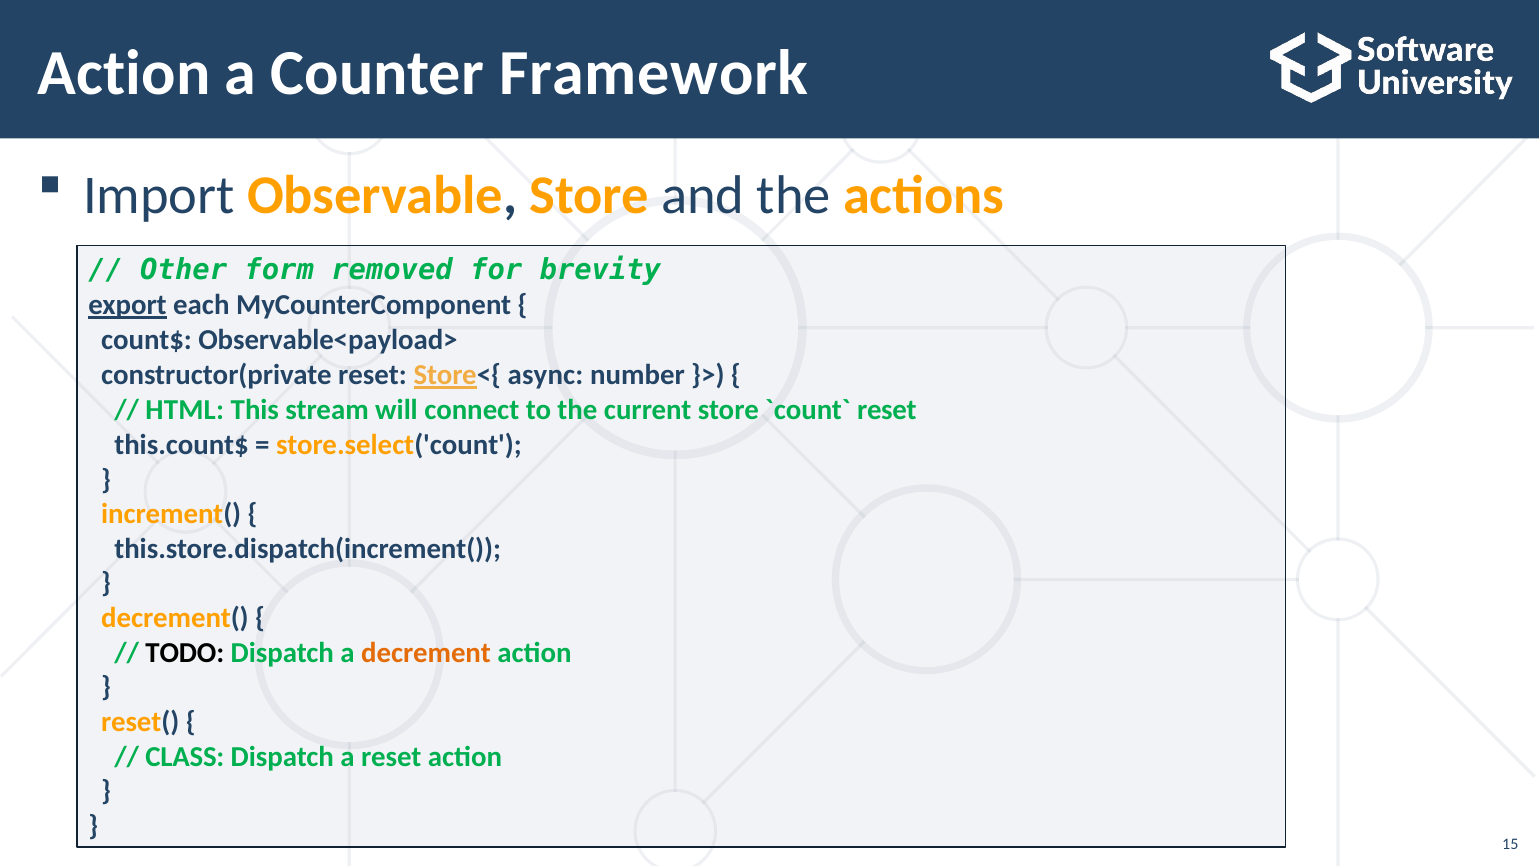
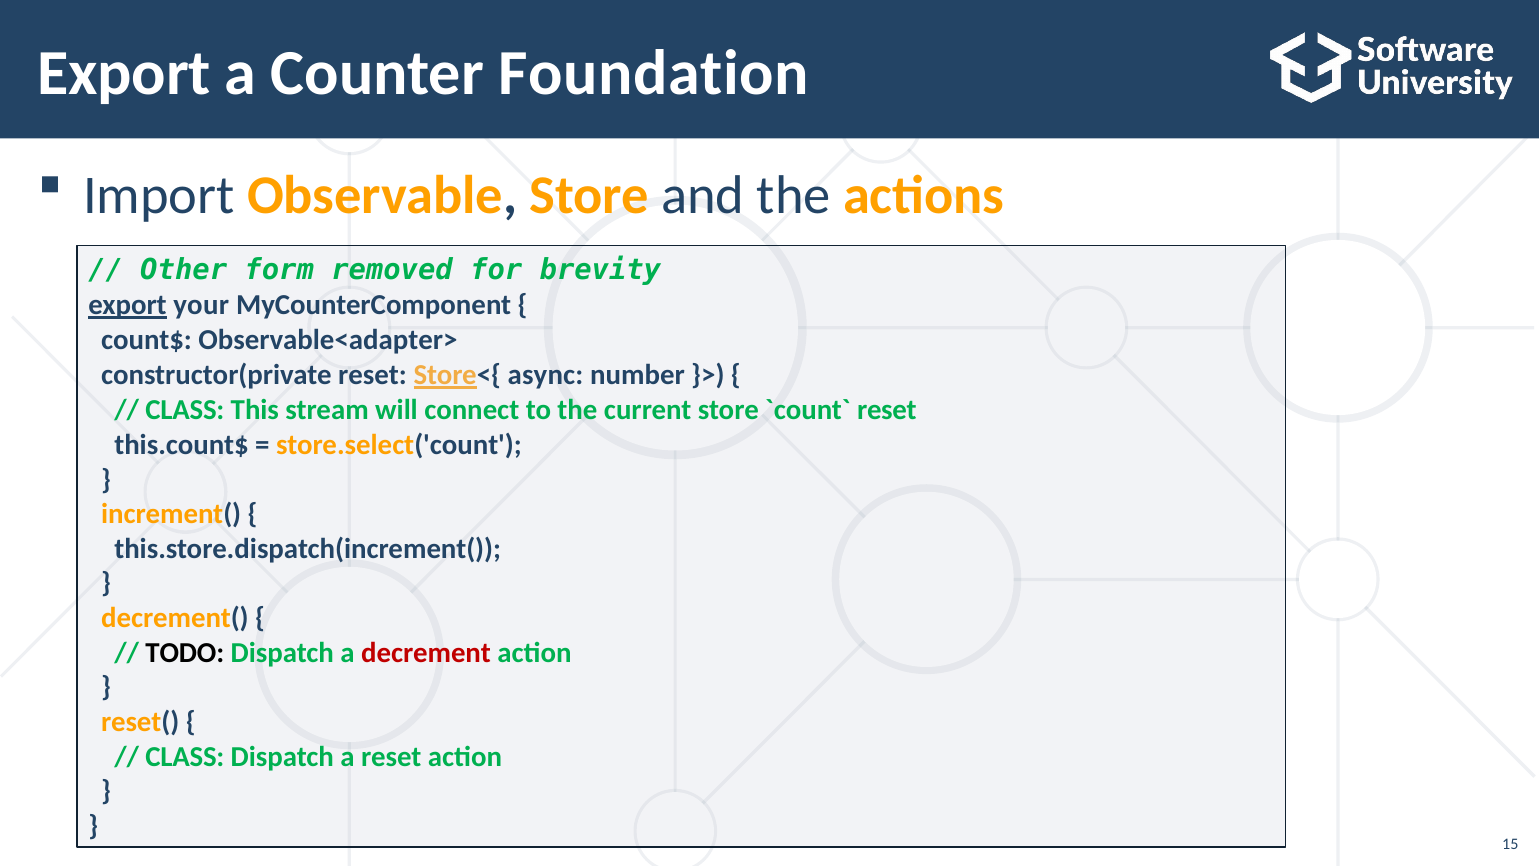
Action at (124, 73): Action -> Export
Framework: Framework -> Foundation
each: each -> your
Observable<payload>: Observable<payload> -> Observable<adapter>
HTML at (185, 410): HTML -> CLASS
decrement colour: orange -> red
